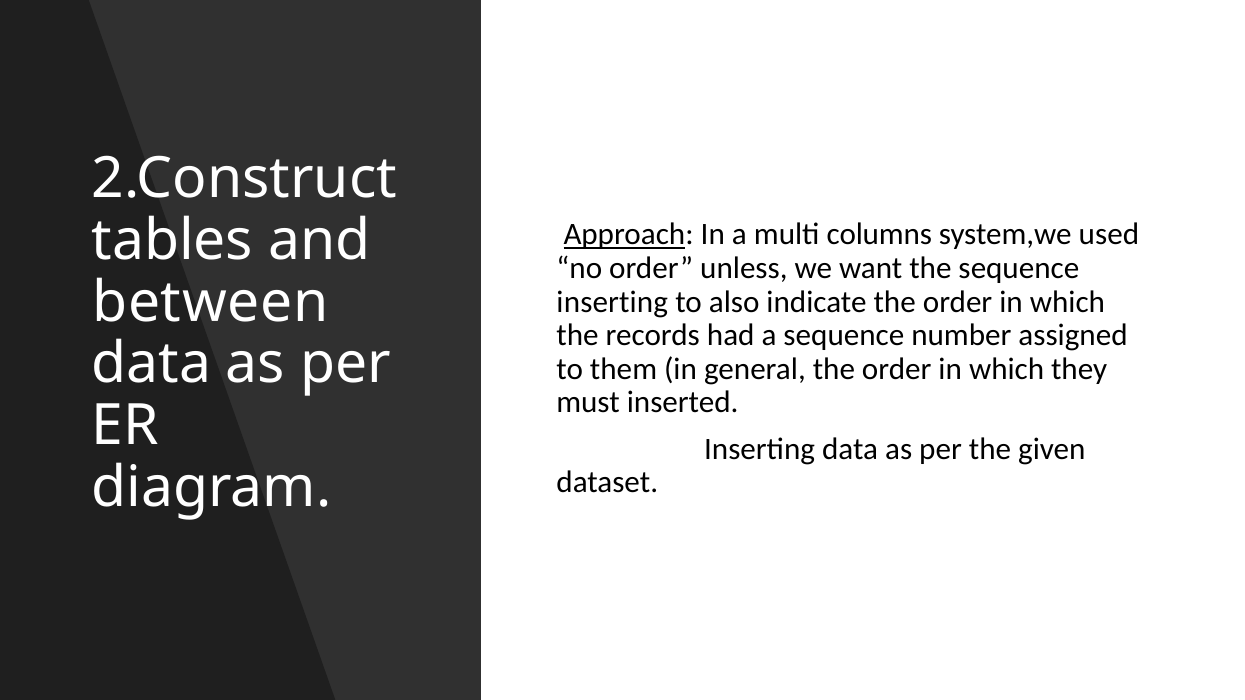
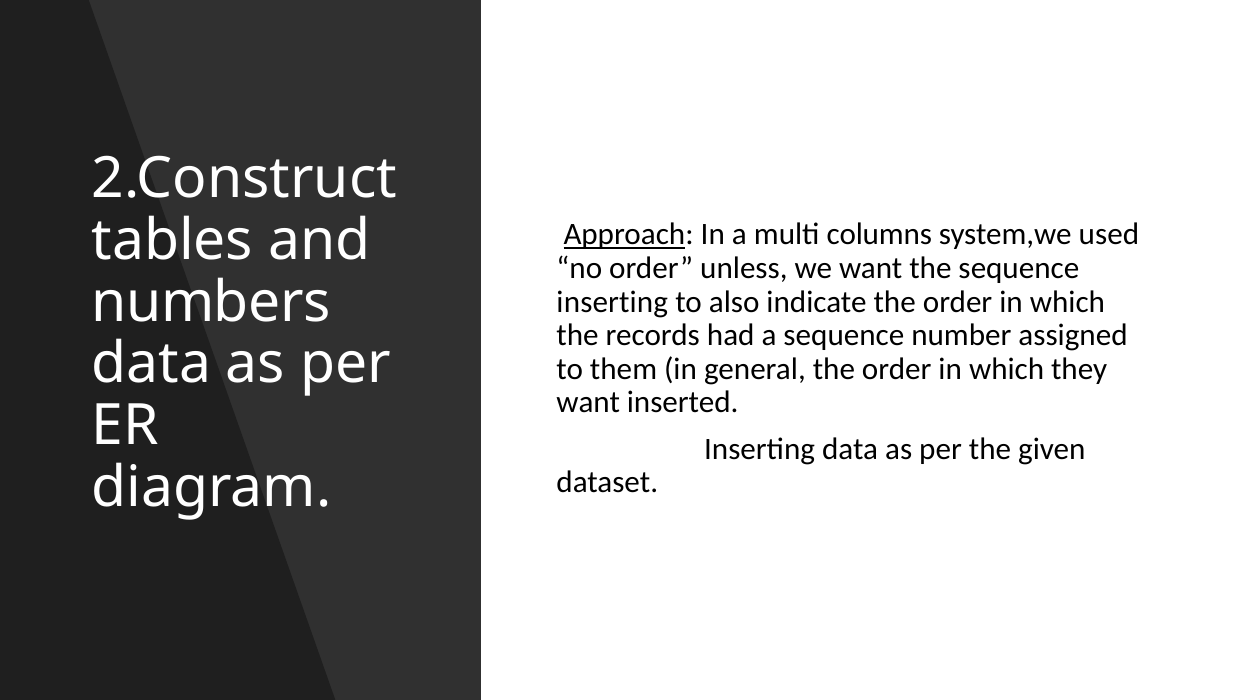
between: between -> numbers
must at (588, 403): must -> want
